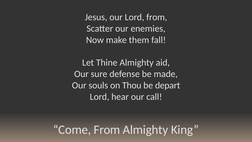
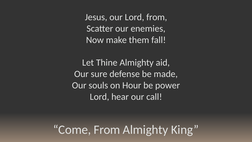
Thou: Thou -> Hour
depart: depart -> power
